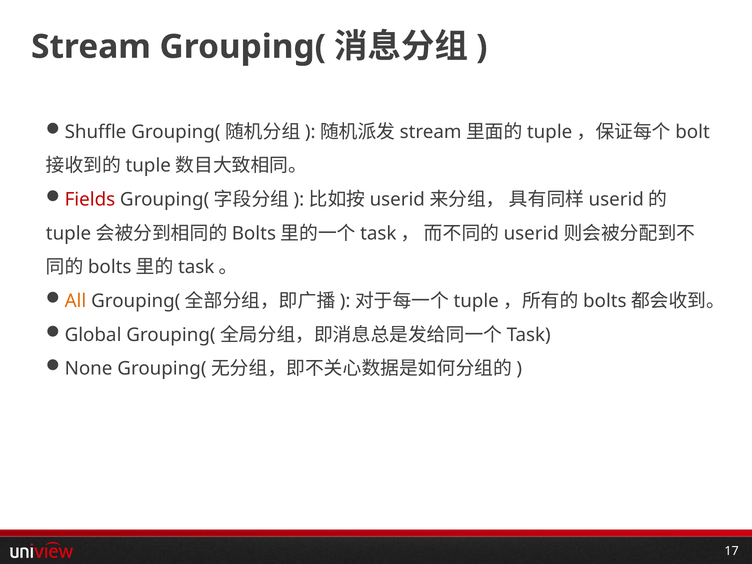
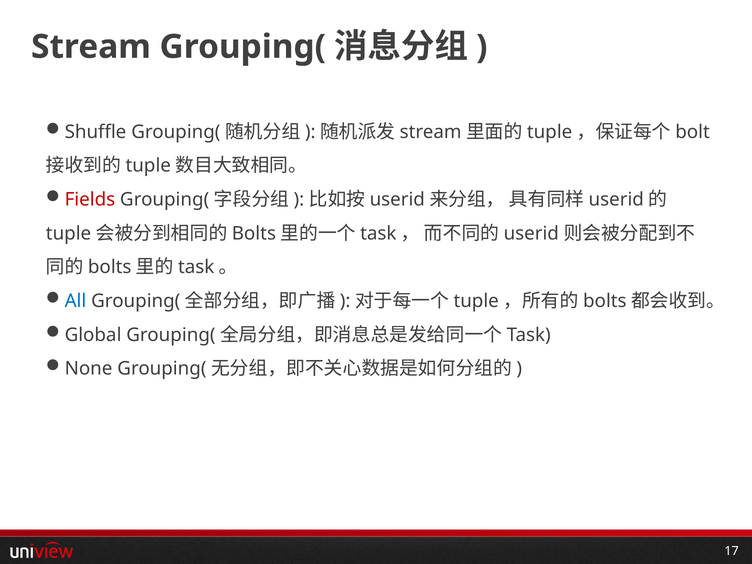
All colour: orange -> blue
